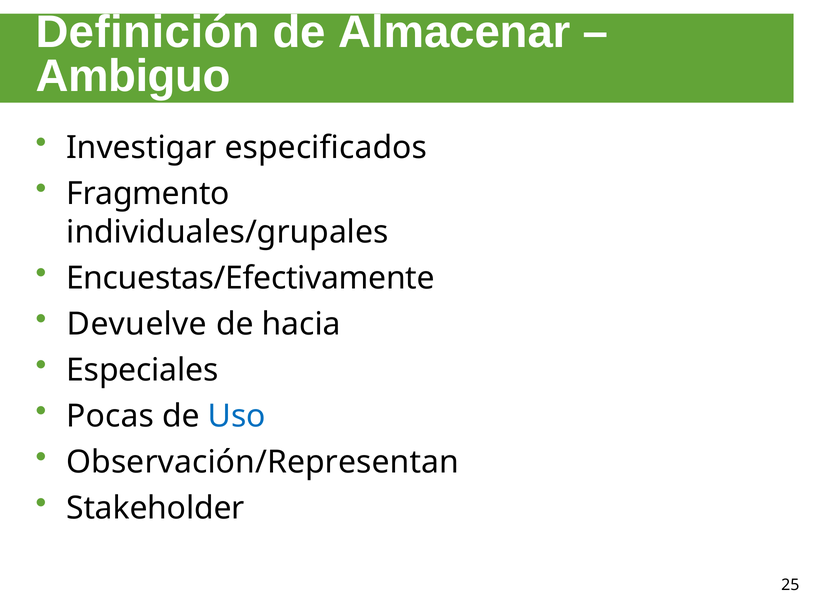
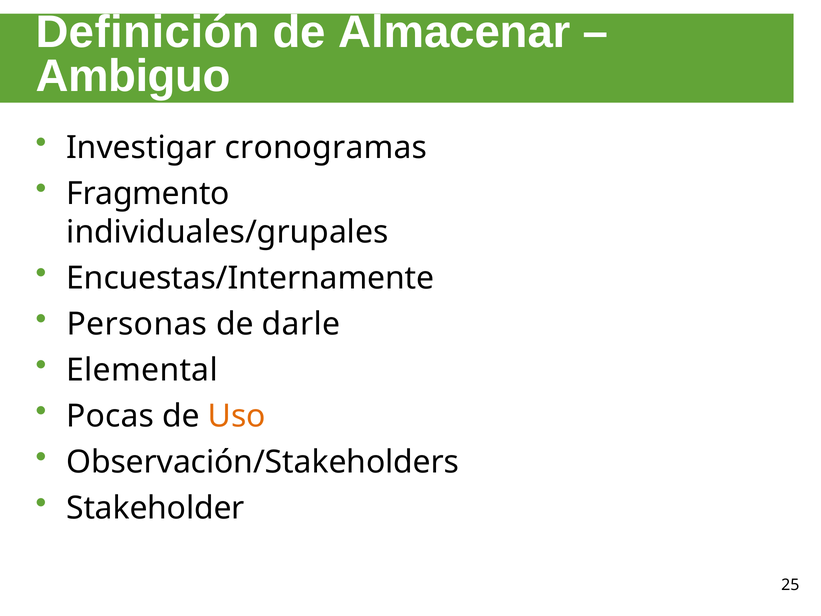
especificados: especificados -> cronogramas
Encuestas/Efectivamente: Encuestas/Efectivamente -> Encuestas/Internamente
Devuelve: Devuelve -> Personas
hacia: hacia -> darle
Especiales: Especiales -> Elemental
Uso colour: blue -> orange
Observación/Representan: Observación/Representan -> Observación/Stakeholders
